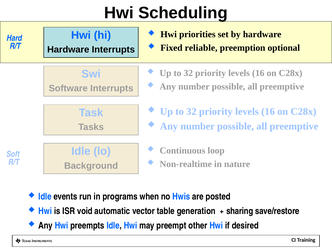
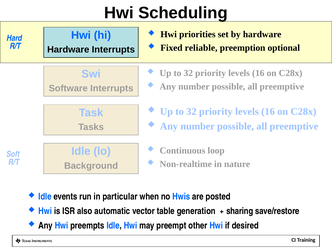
programs: programs -> particular
void: void -> also
